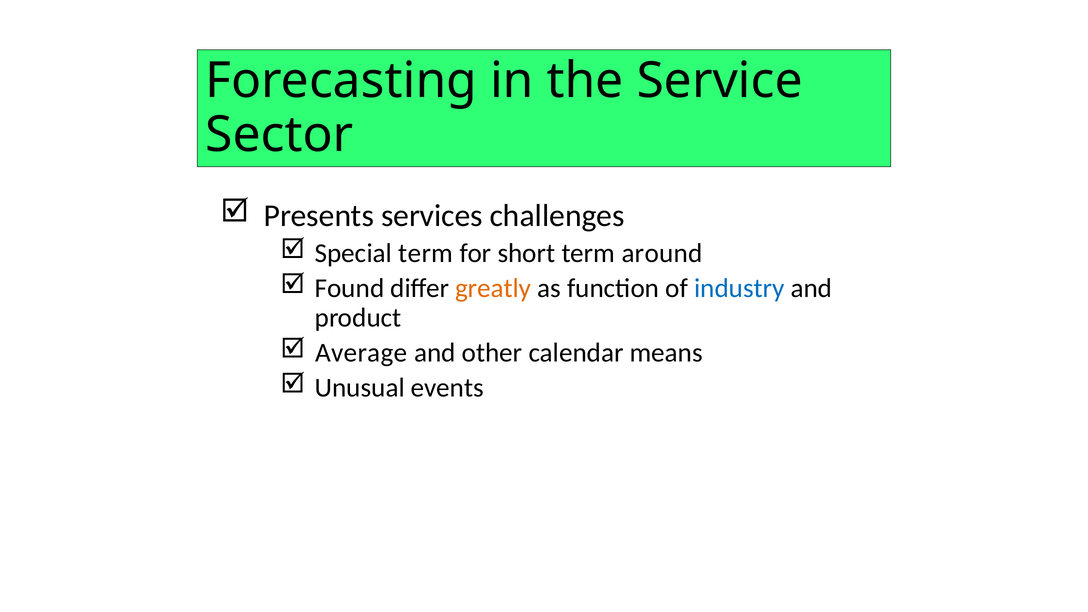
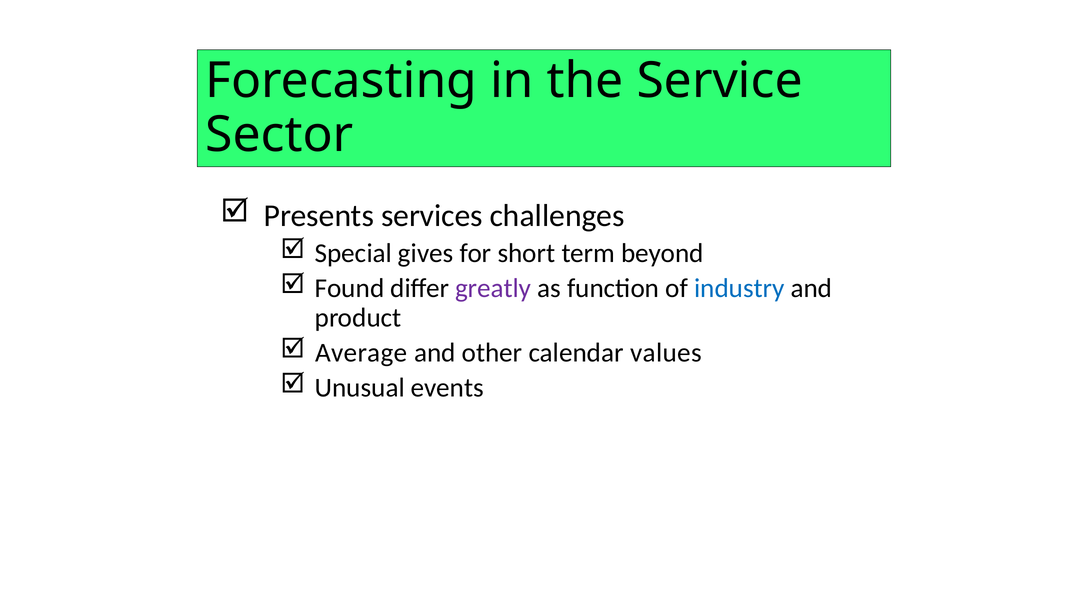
Special term: term -> gives
around: around -> beyond
greatly colour: orange -> purple
means: means -> values
